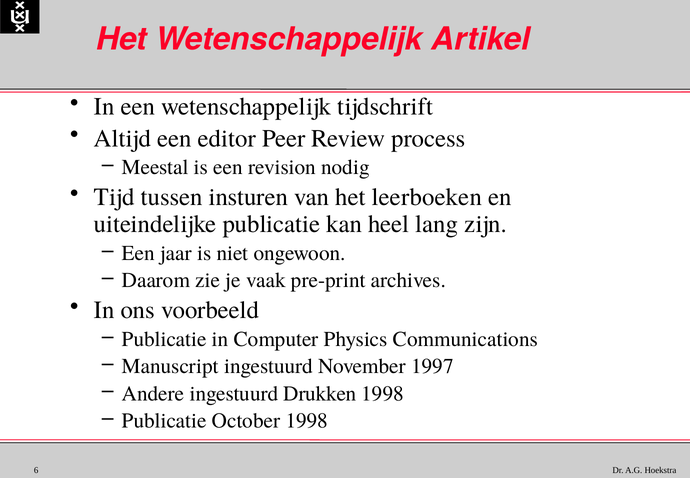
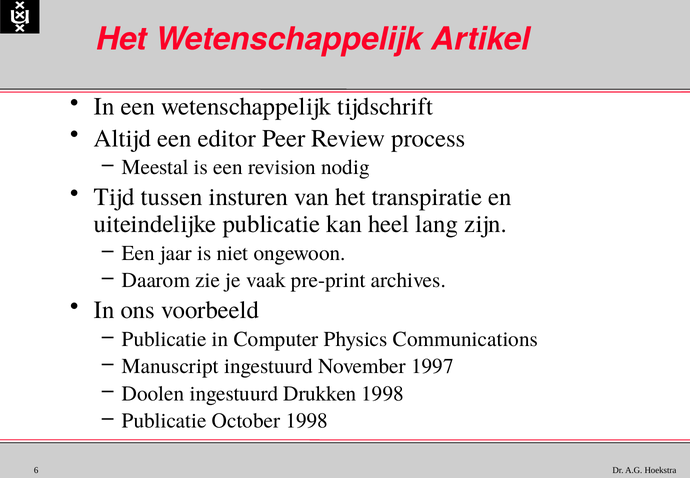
leerboeken: leerboeken -> transpiratie
Andere: Andere -> Doolen
